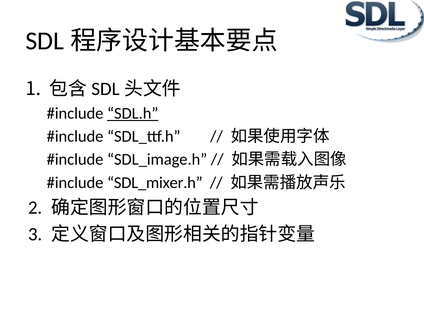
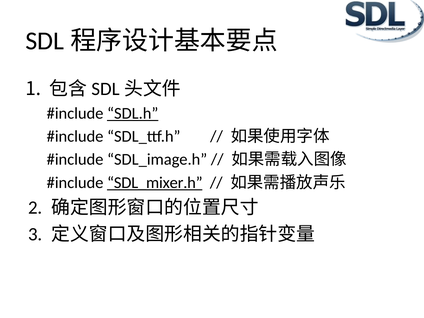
SDL_mixer.h underline: none -> present
